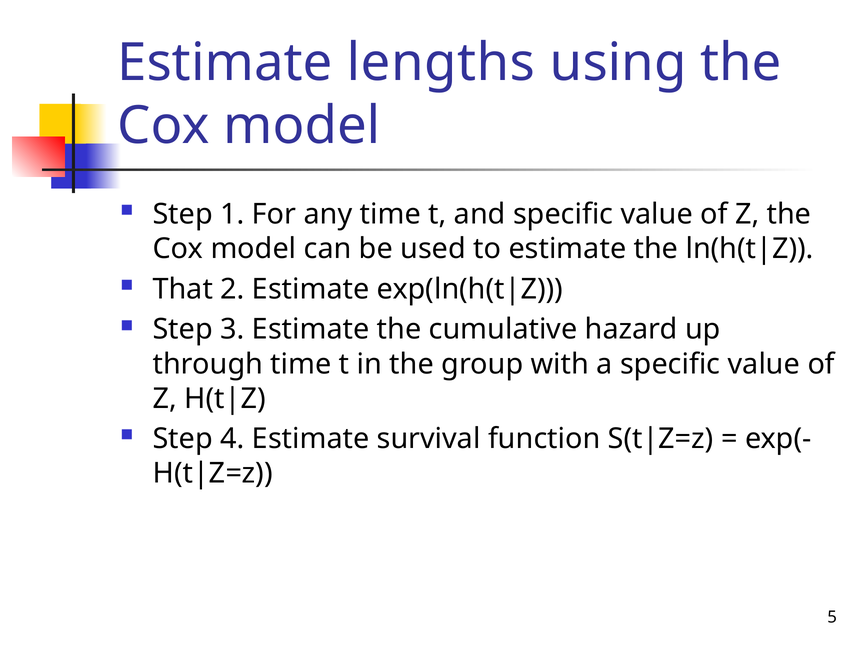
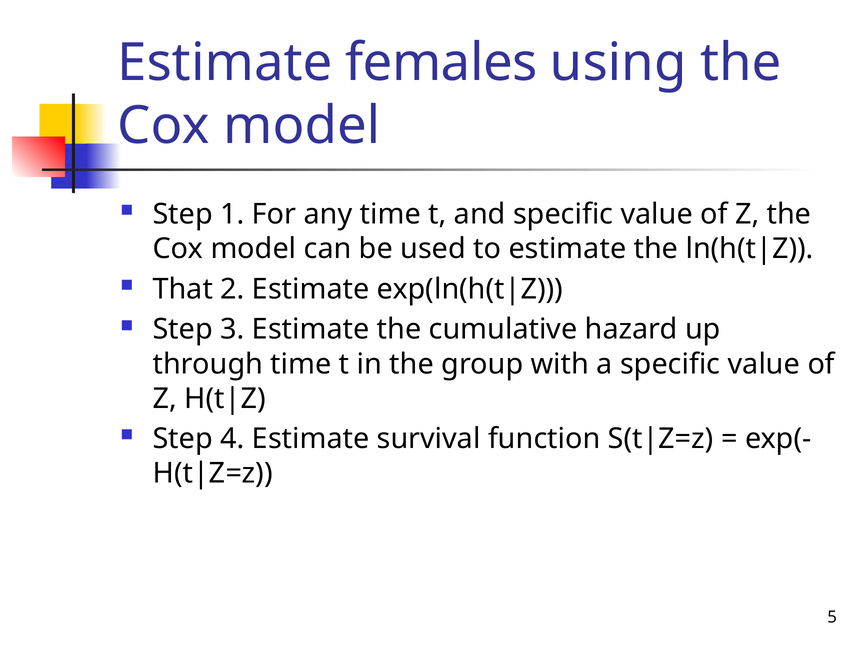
lengths: lengths -> females
